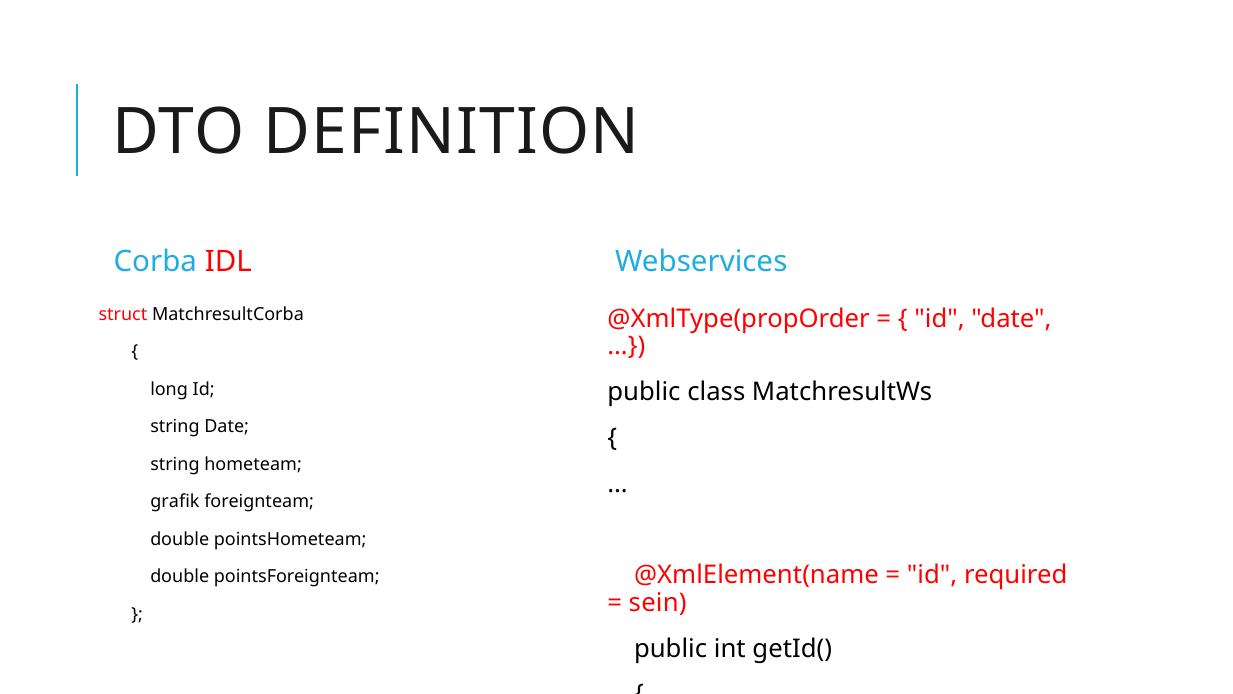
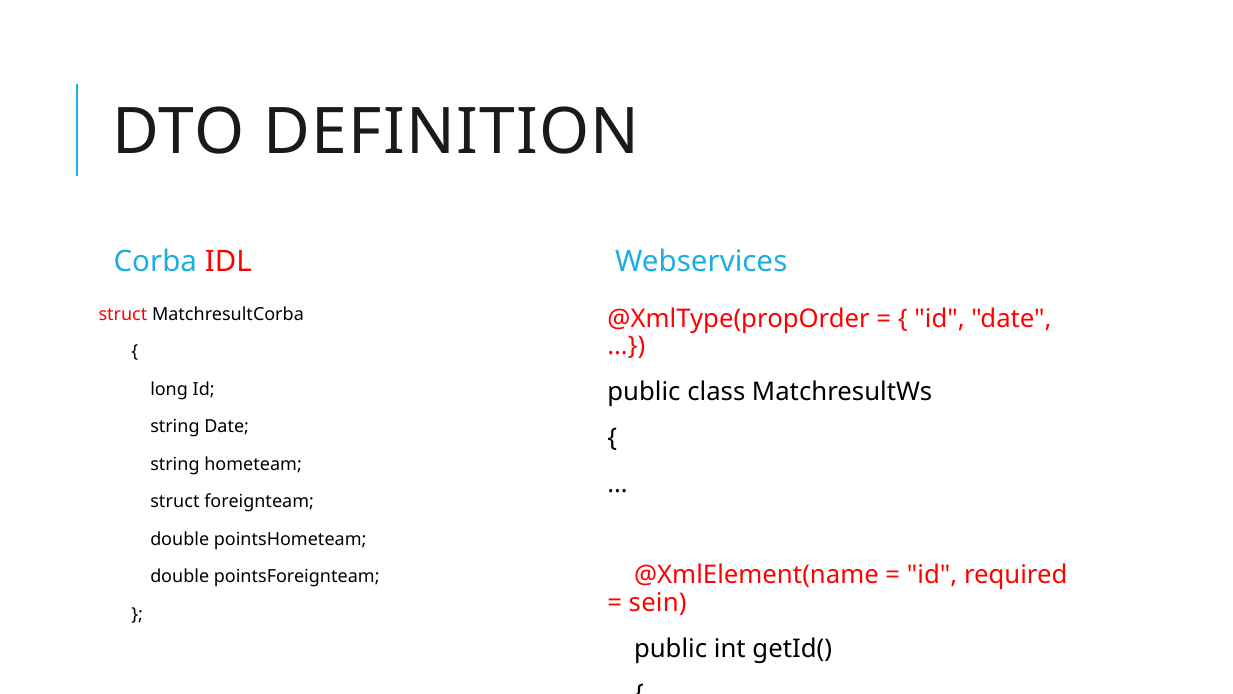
grafik at (175, 502): grafik -> struct
